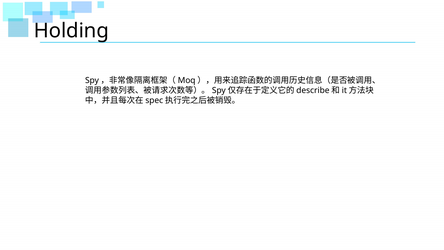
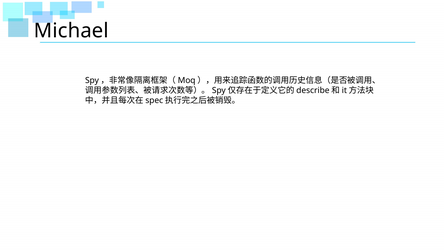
Holding: Holding -> Michael
